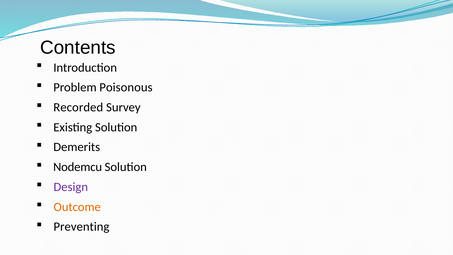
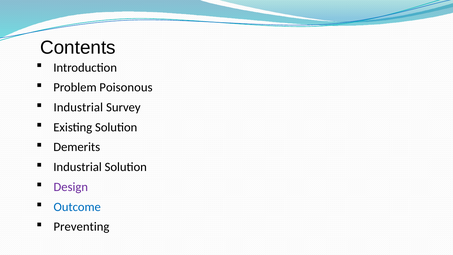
Recorded at (78, 107): Recorded -> Industrial
Nodemcu at (78, 167): Nodemcu -> Industrial
Outcome colour: orange -> blue
